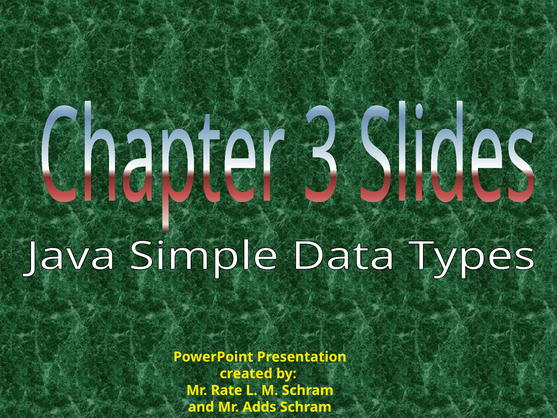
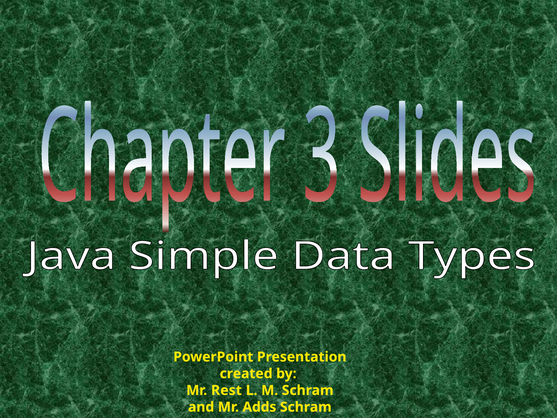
Rate: Rate -> Rest
